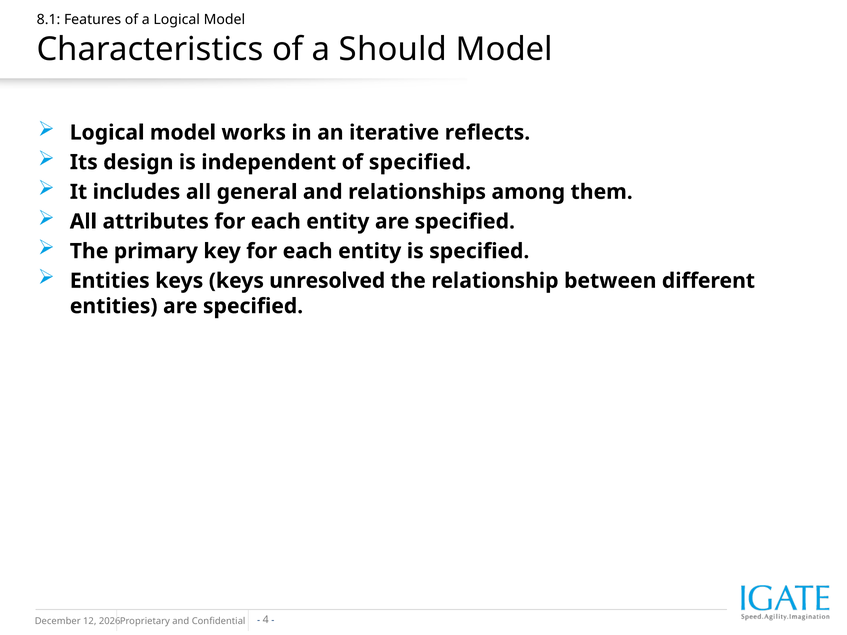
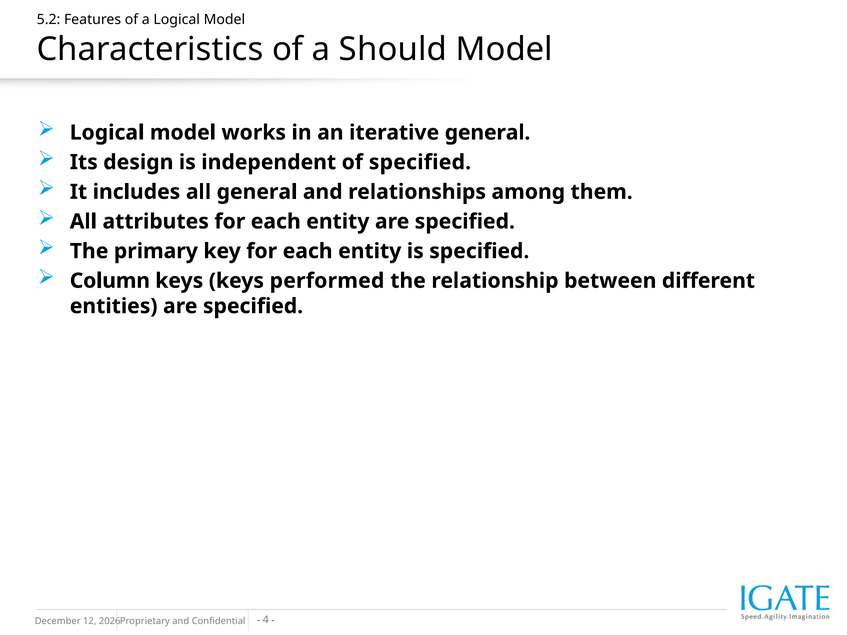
8.1: 8.1 -> 5.2
iterative reflects: reflects -> general
Entities at (110, 281): Entities -> Column
unresolved: unresolved -> performed
